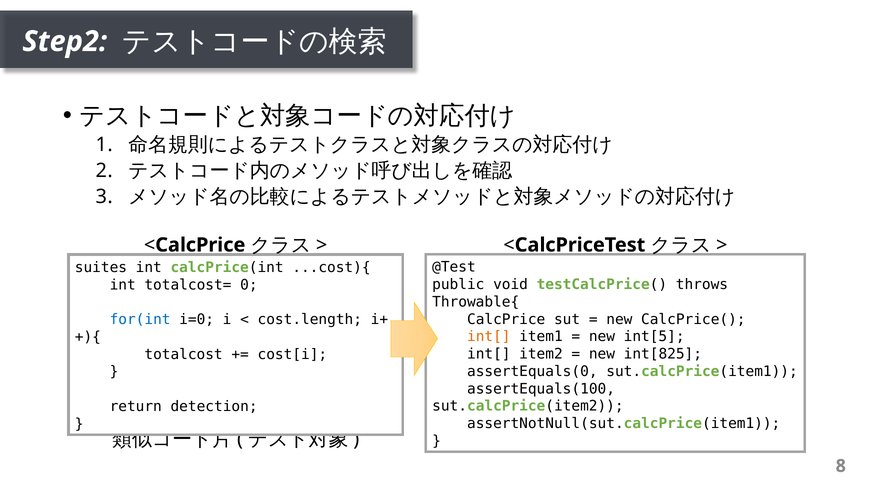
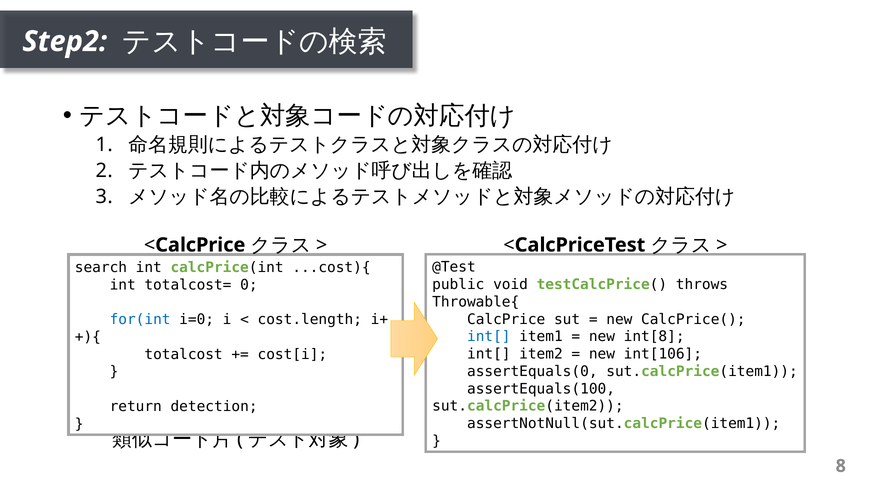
suites: suites -> search
int[ at (489, 337) colour: orange -> blue
int[5: int[5 -> int[8
int[825: int[825 -> int[106
